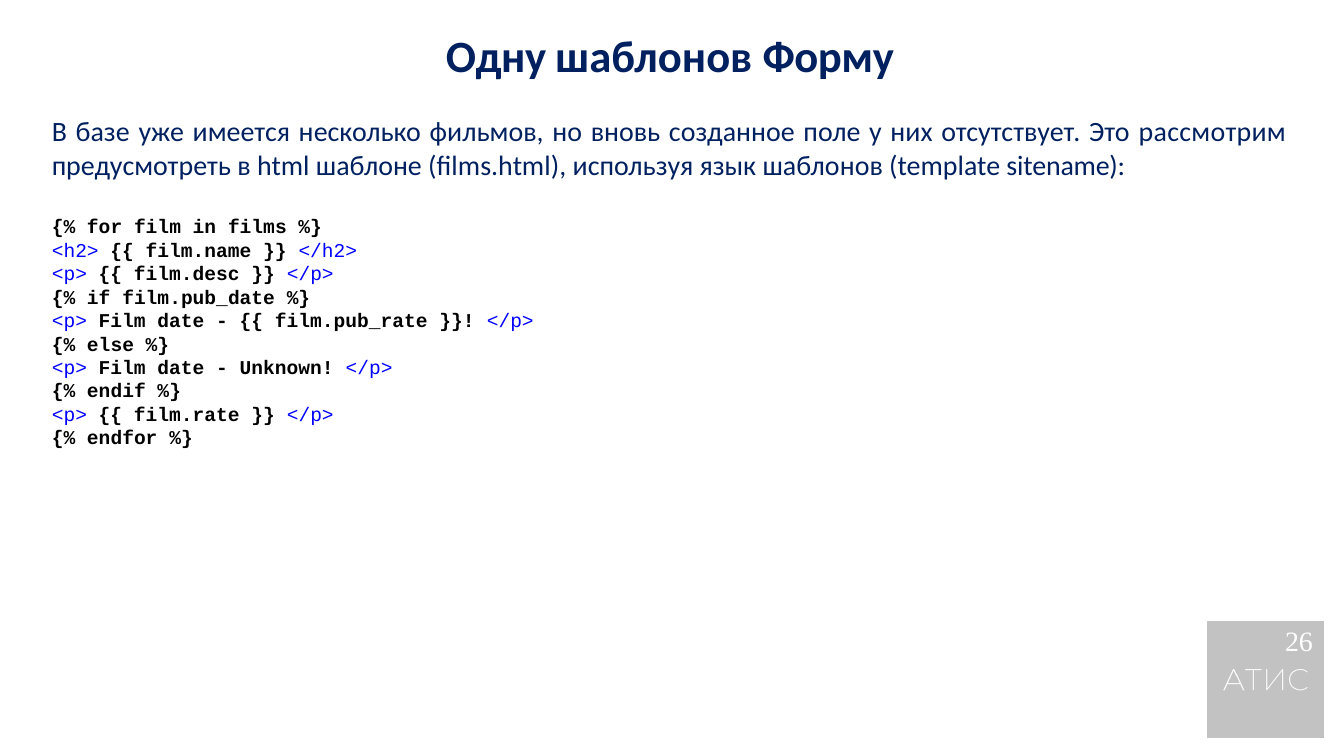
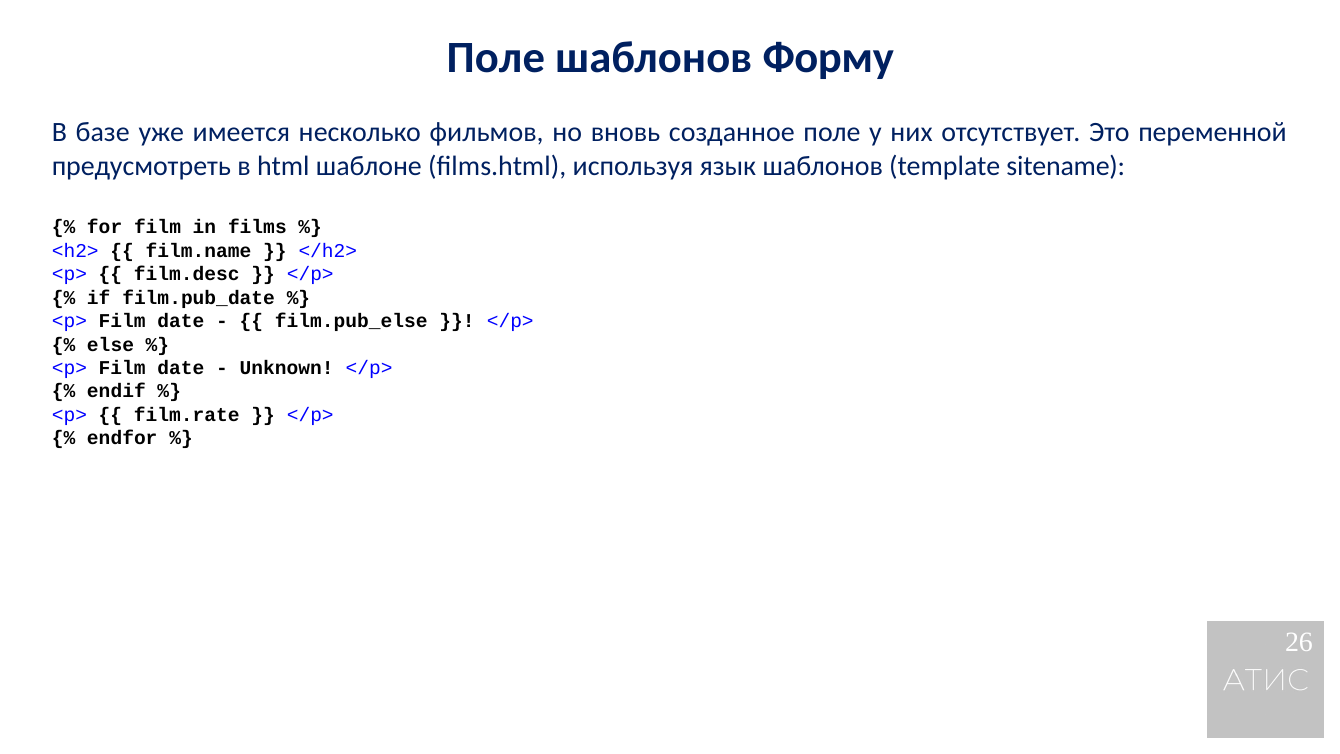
Одну at (496, 58): Одну -> Поле
рассмотрим: рассмотрим -> переменной
film.pub_rate: film.pub_rate -> film.pub_else
